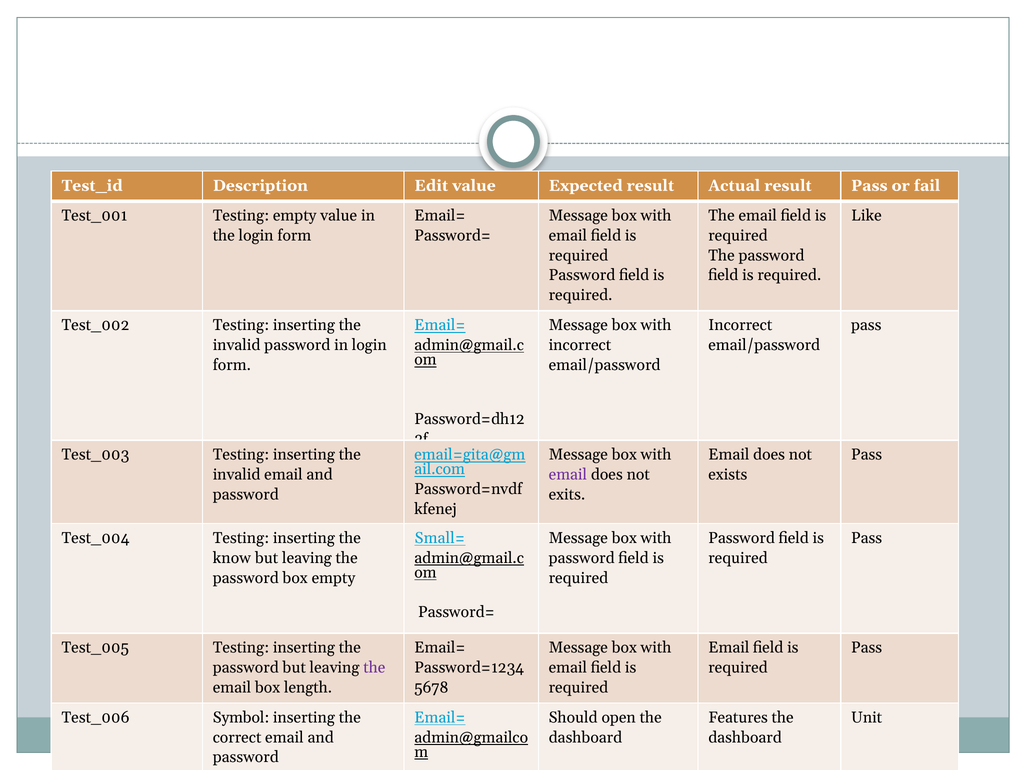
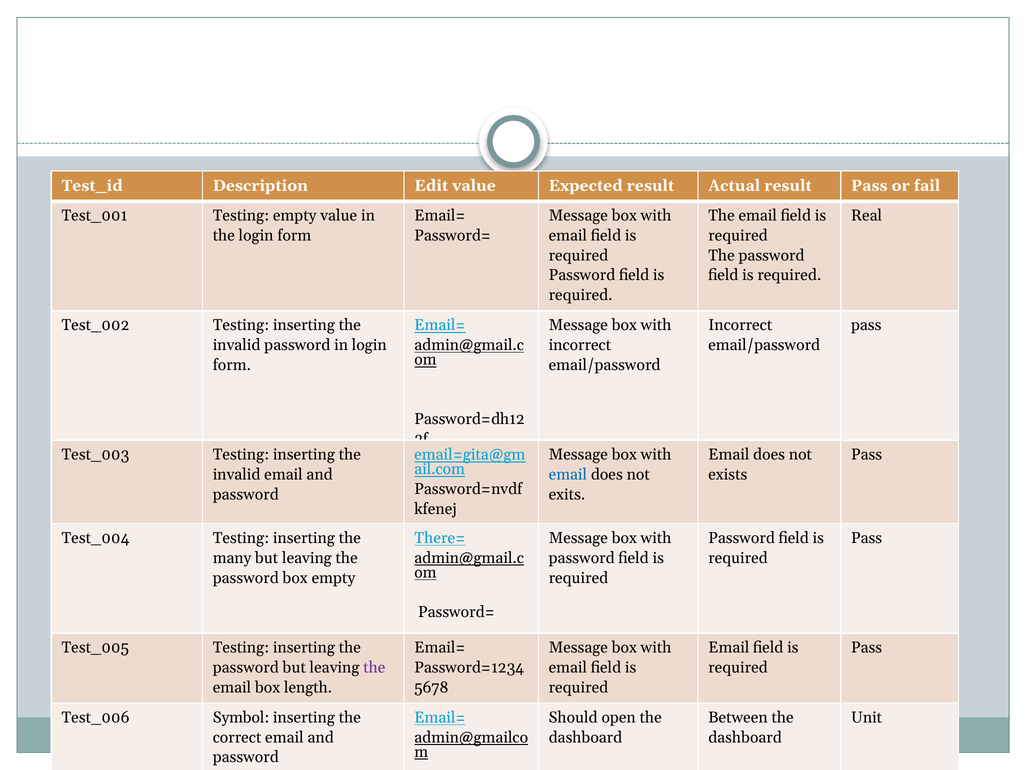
Like: Like -> Real
email at (568, 475) colour: purple -> blue
Small=: Small= -> There=
know: know -> many
Features: Features -> Between
